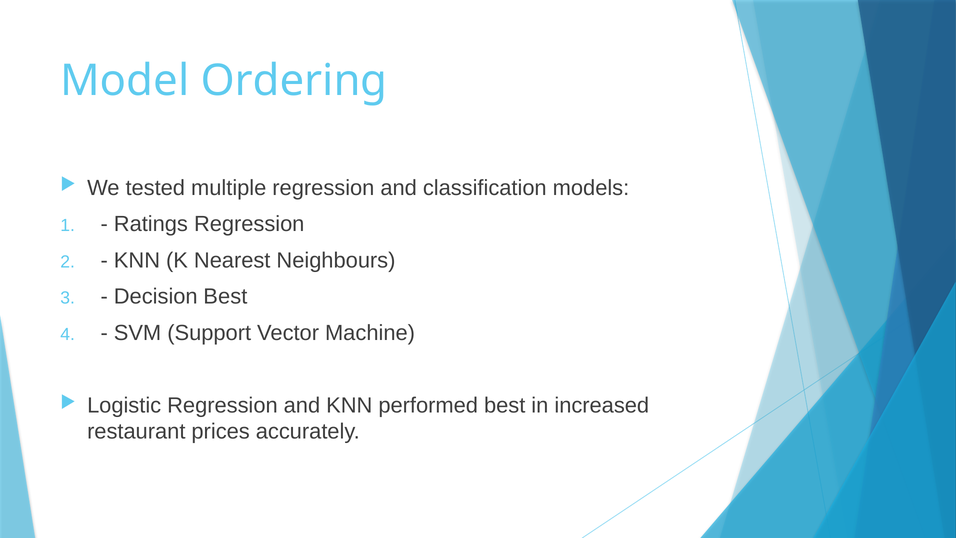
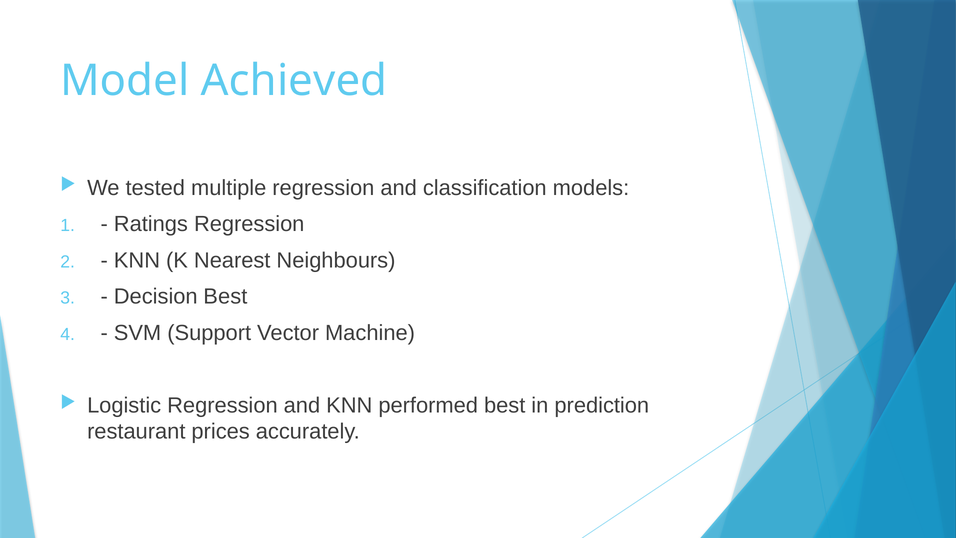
Ordering: Ordering -> Achieved
increased: increased -> prediction
